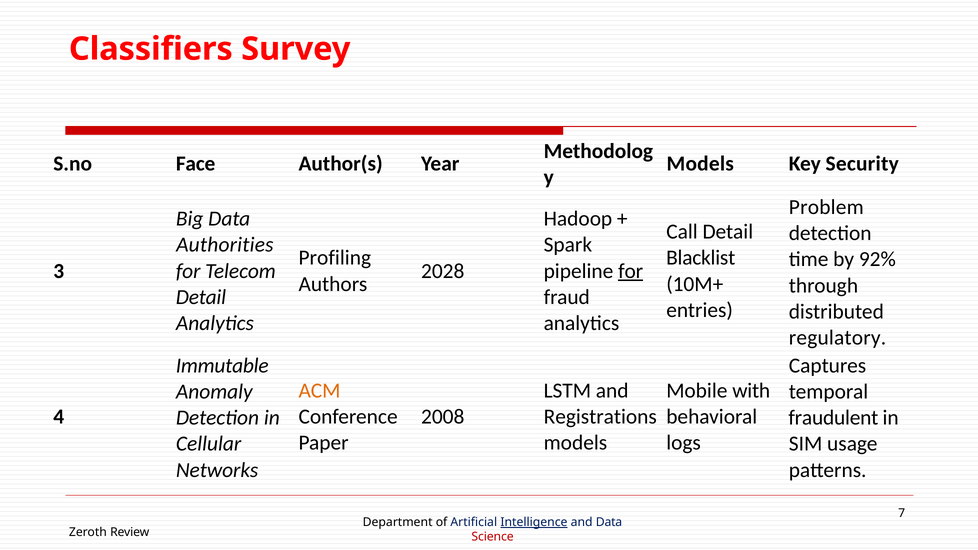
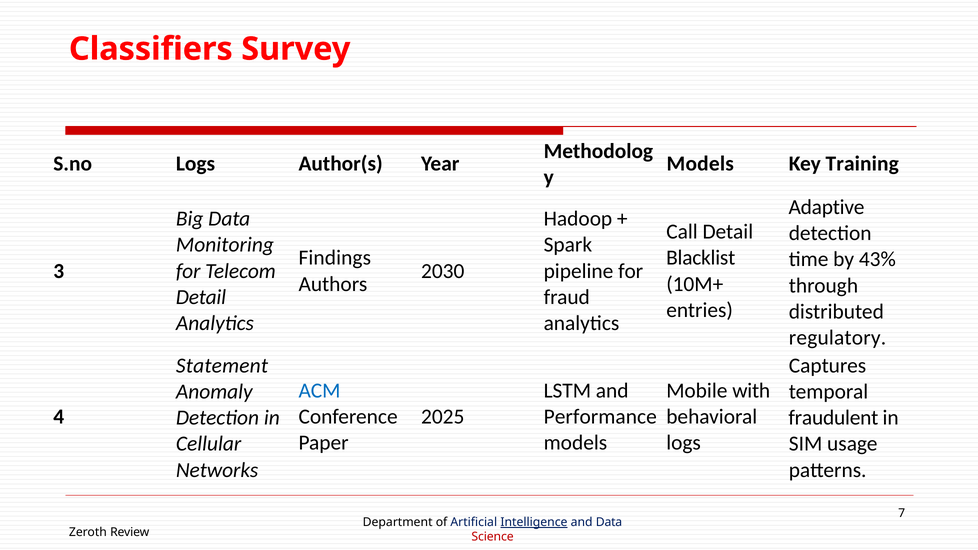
S.no Face: Face -> Logs
Security: Security -> Training
Problem: Problem -> Adaptive
Authorities: Authorities -> Monitoring
Profiling: Profiling -> Findings
92%: 92% -> 43%
2028: 2028 -> 2030
for at (631, 271) underline: present -> none
Immutable: Immutable -> Statement
ACM colour: orange -> blue
2008: 2008 -> 2025
Registrations: Registrations -> Performance
